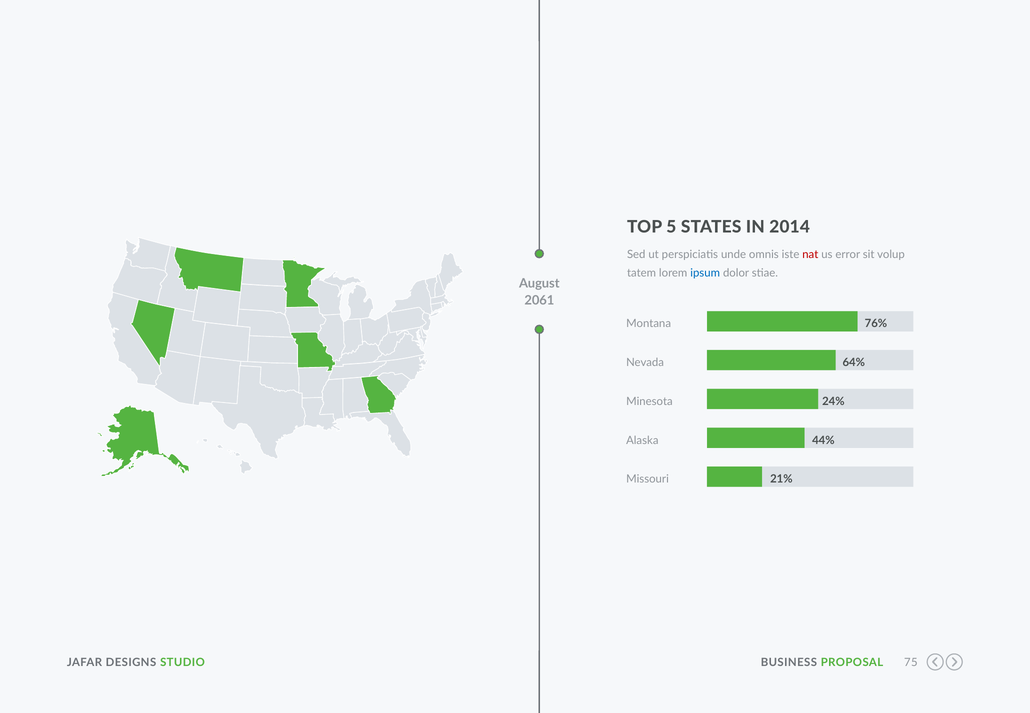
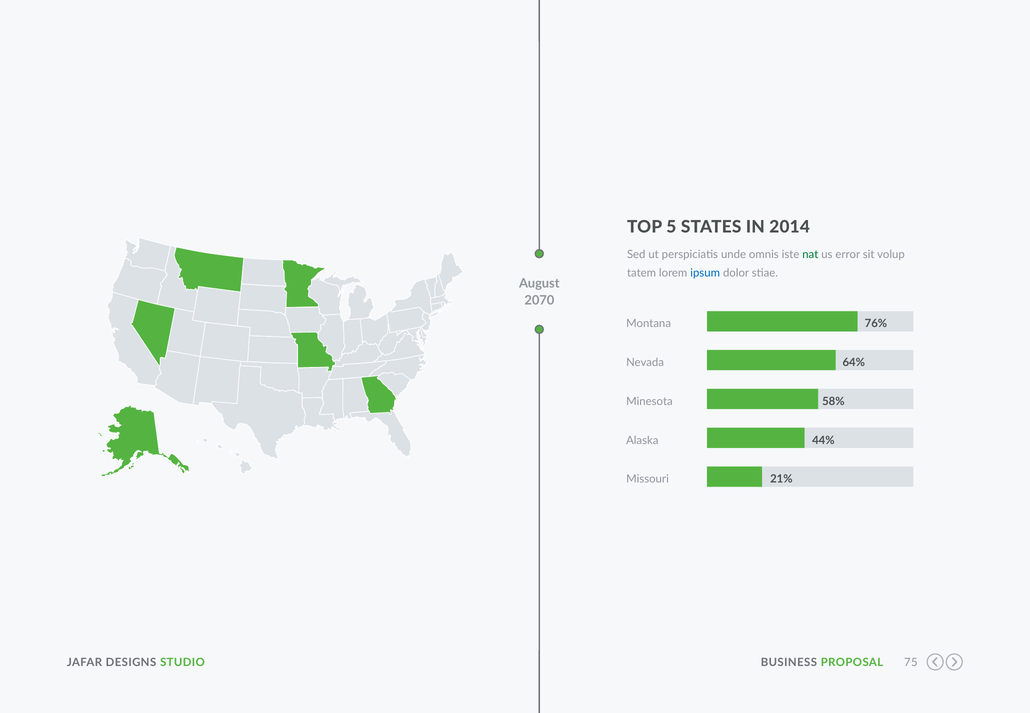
nat colour: red -> green
2061: 2061 -> 2070
24%: 24% -> 58%
